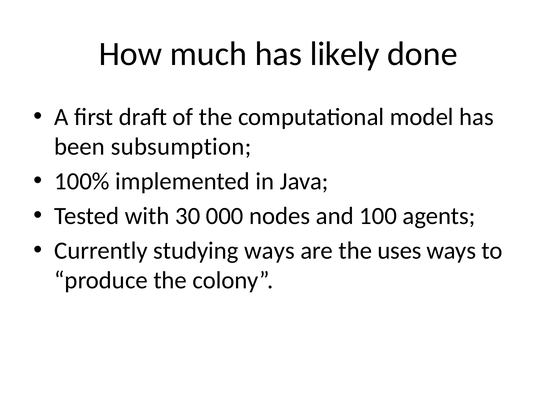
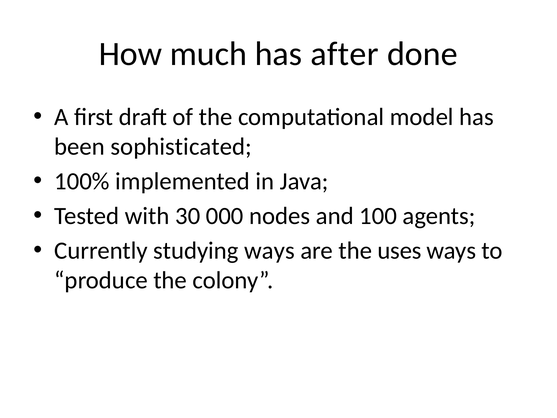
likely: likely -> after
subsumption: subsumption -> sophisticated
